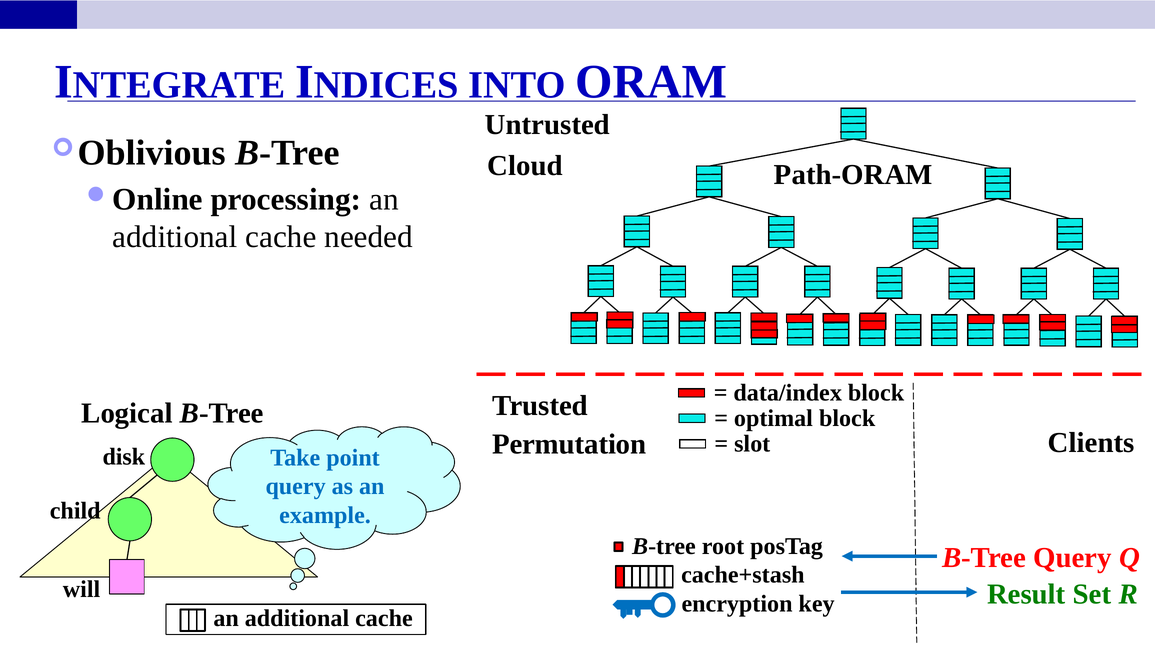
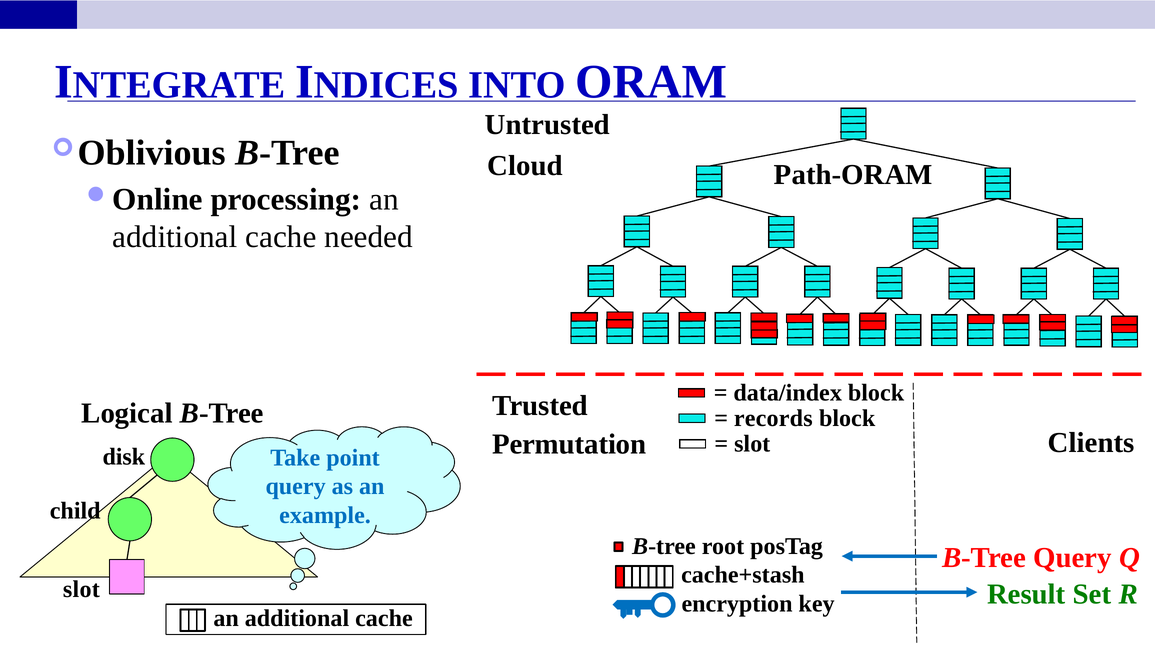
optimal: optimal -> records
will at (82, 589): will -> slot
